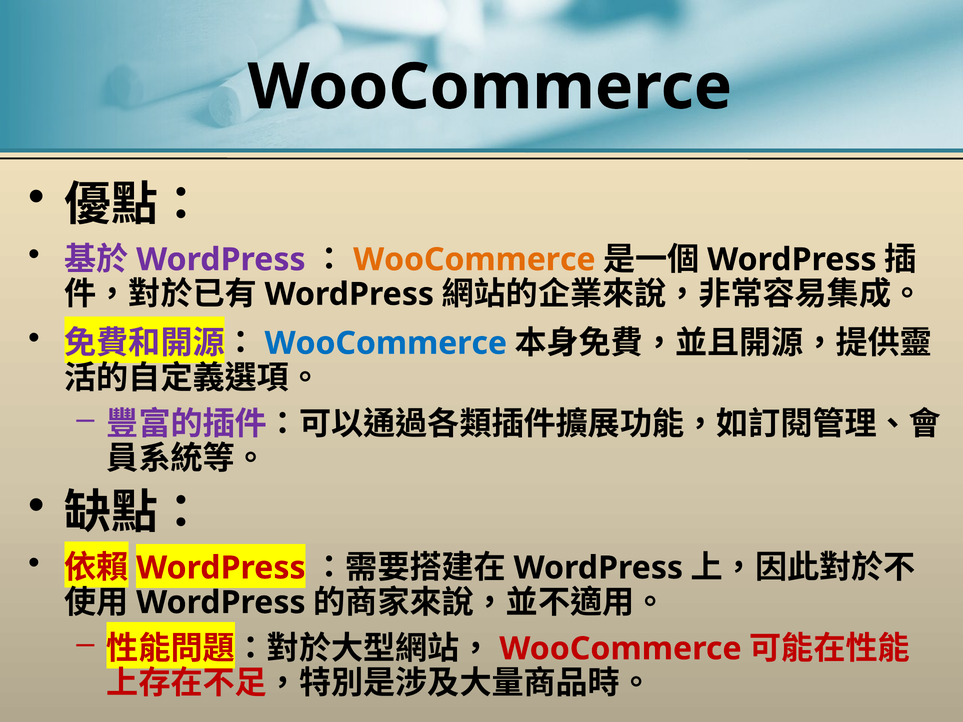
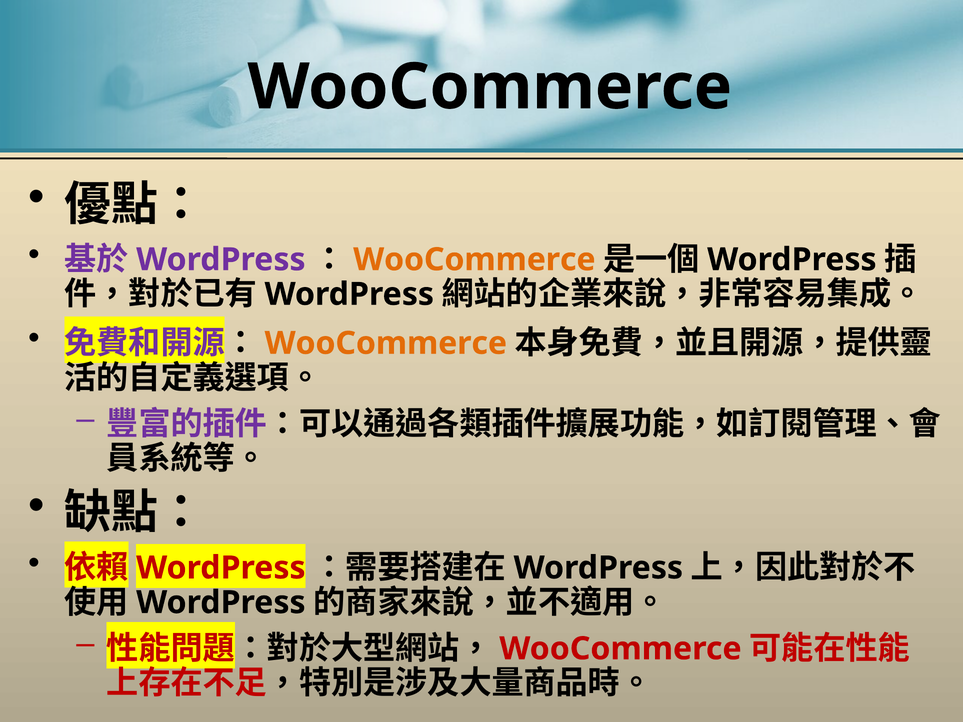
WooCommerce at (386, 343) colour: blue -> orange
